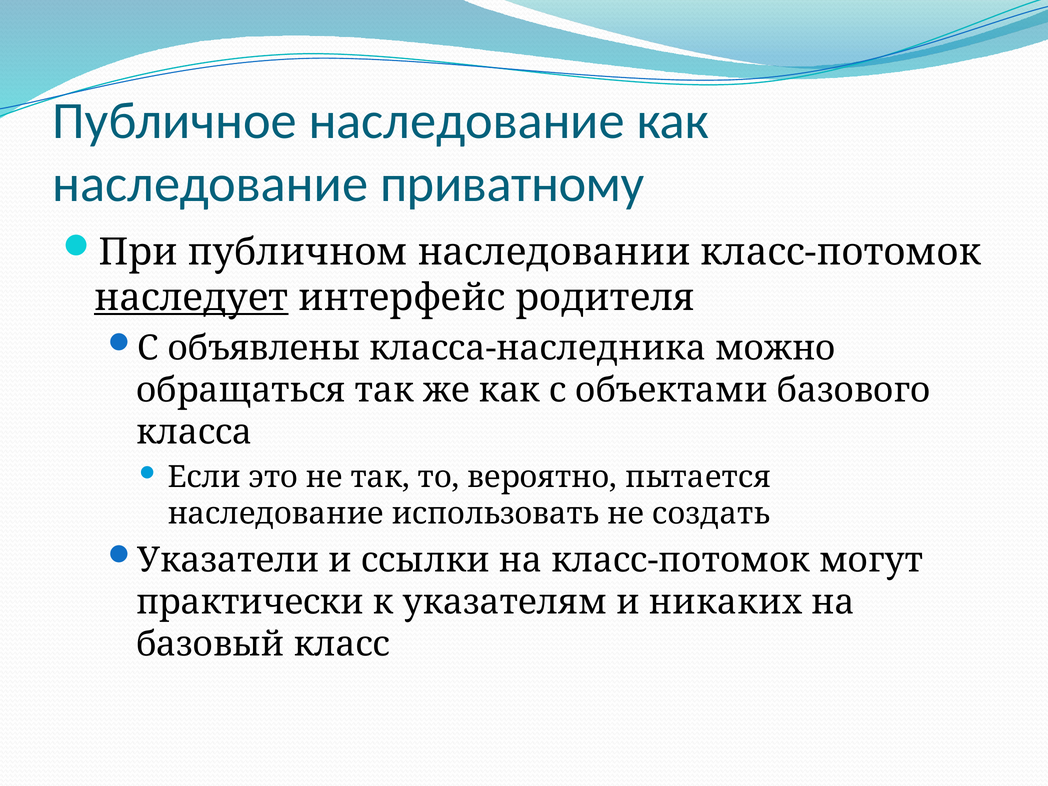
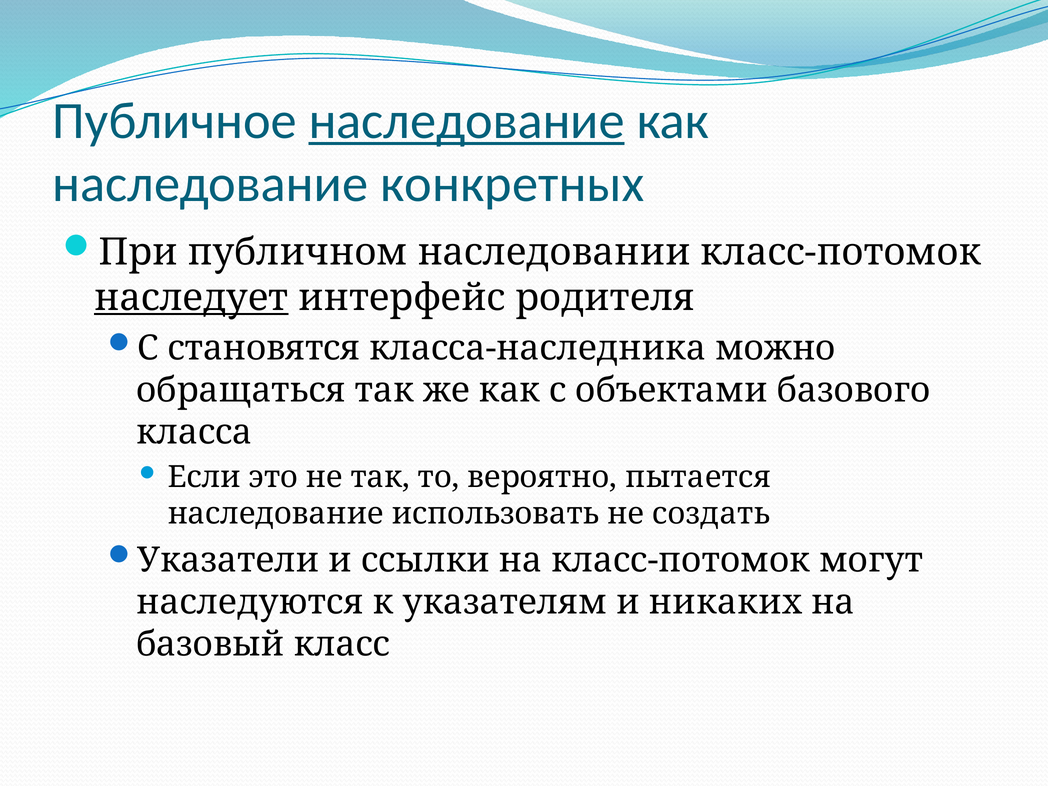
наследование at (467, 121) underline: none -> present
приватному: приватному -> конкретных
объявлены: объявлены -> становятся
практически: практически -> наследуются
